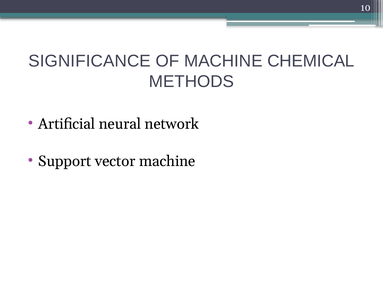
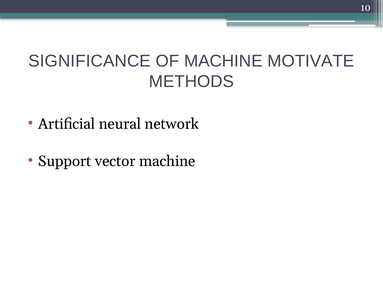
CHEMICAL: CHEMICAL -> MOTIVATE
